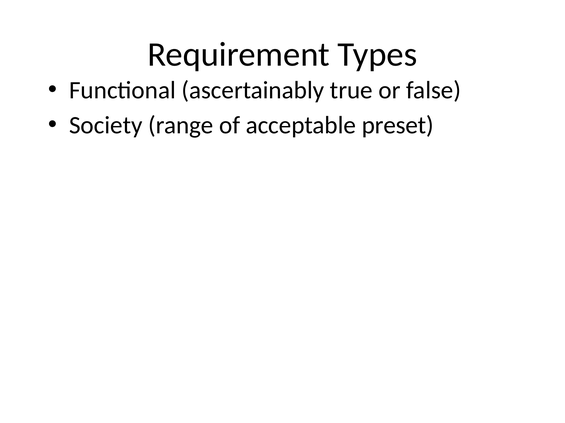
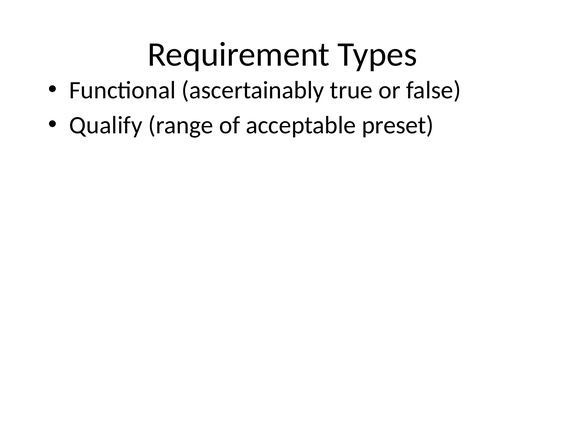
Society: Society -> Qualify
